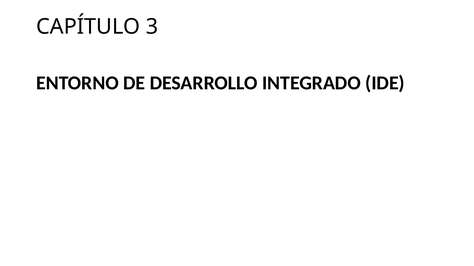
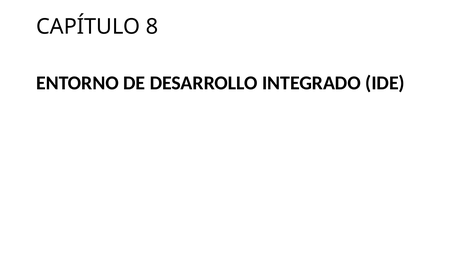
3: 3 -> 8
